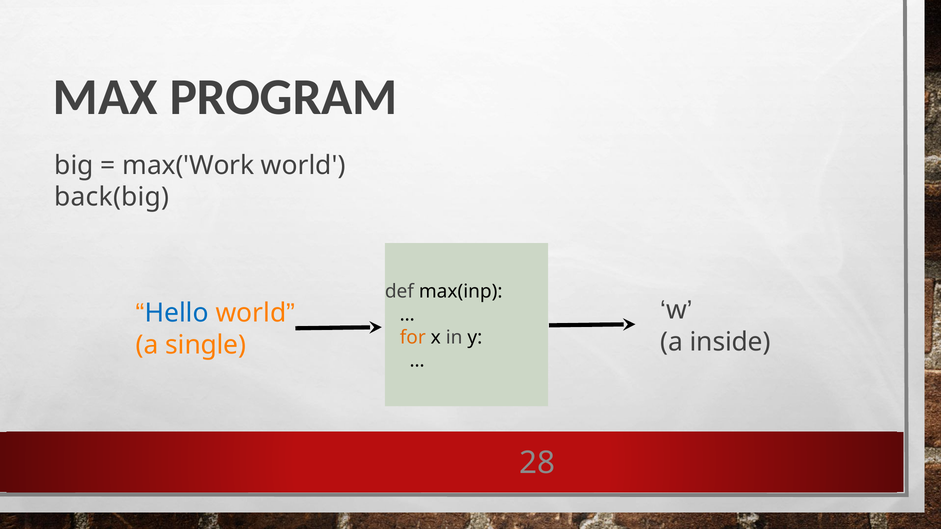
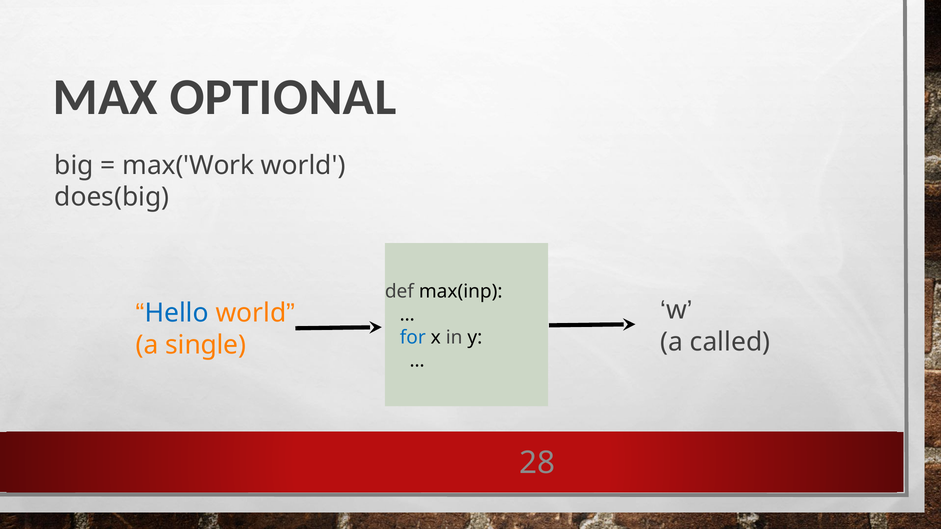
PROGRAM: PROGRAM -> OPTIONAL
back(big: back(big -> does(big
for colour: orange -> blue
inside: inside -> called
